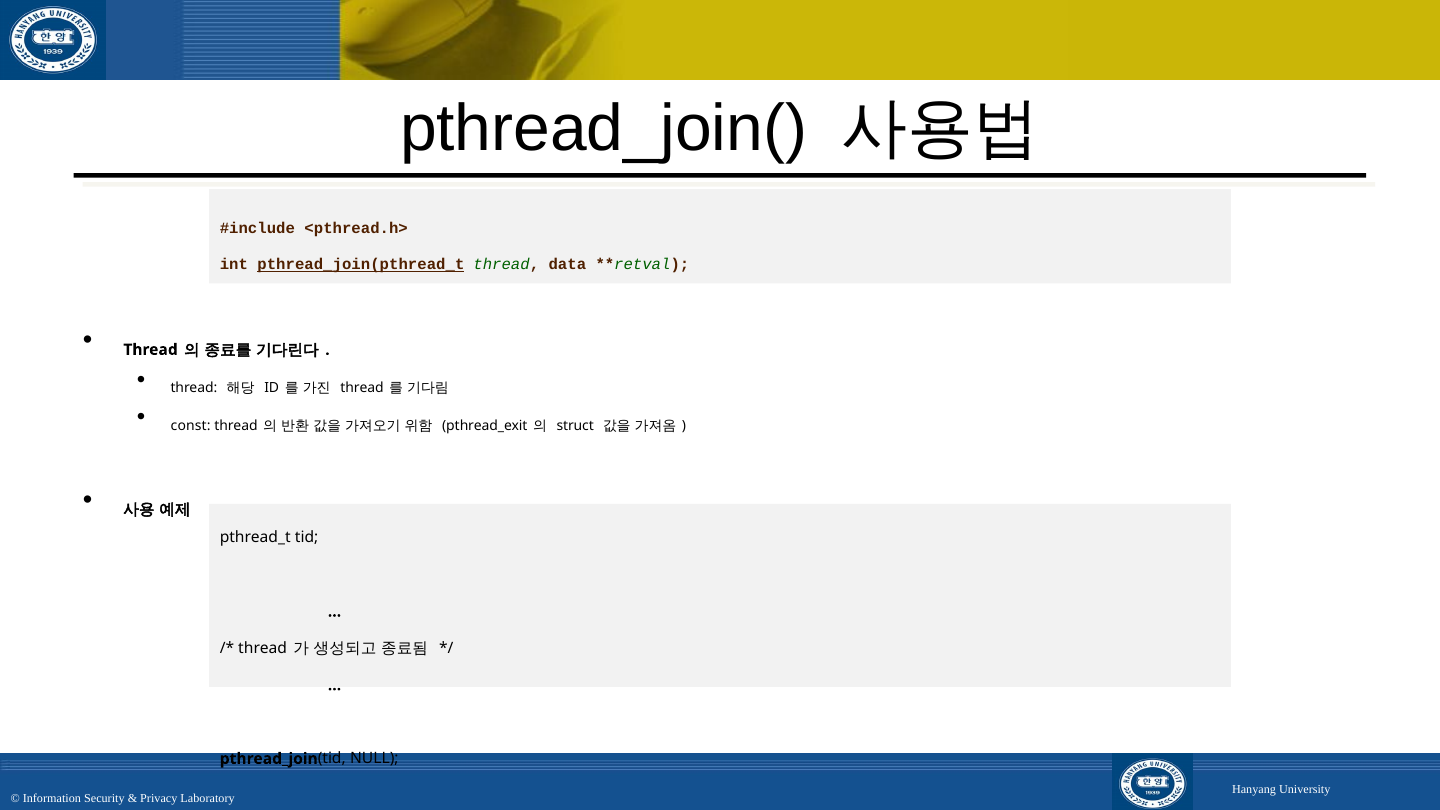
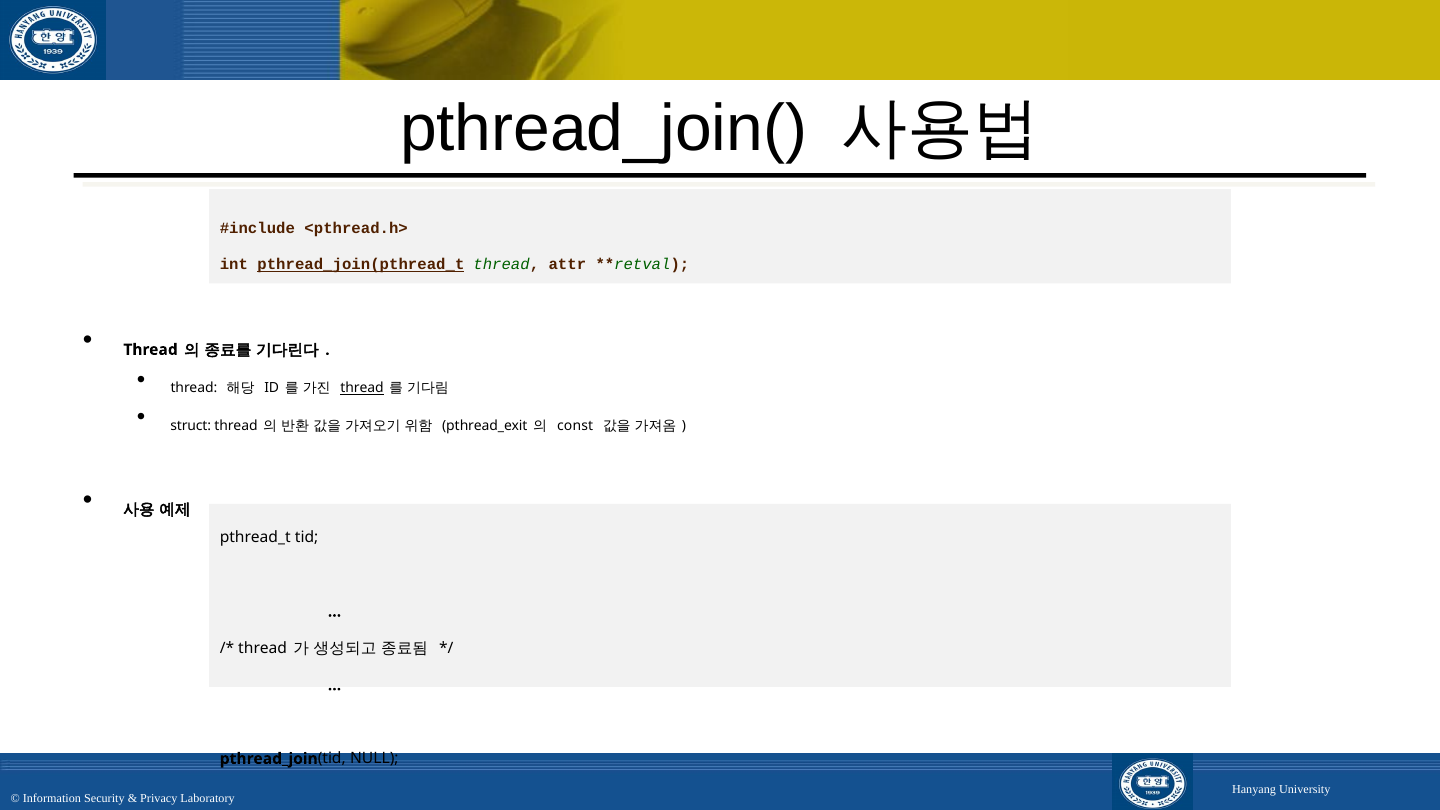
data: data -> attr
thread at (362, 388) underline: none -> present
const: const -> struct
struct: struct -> const
